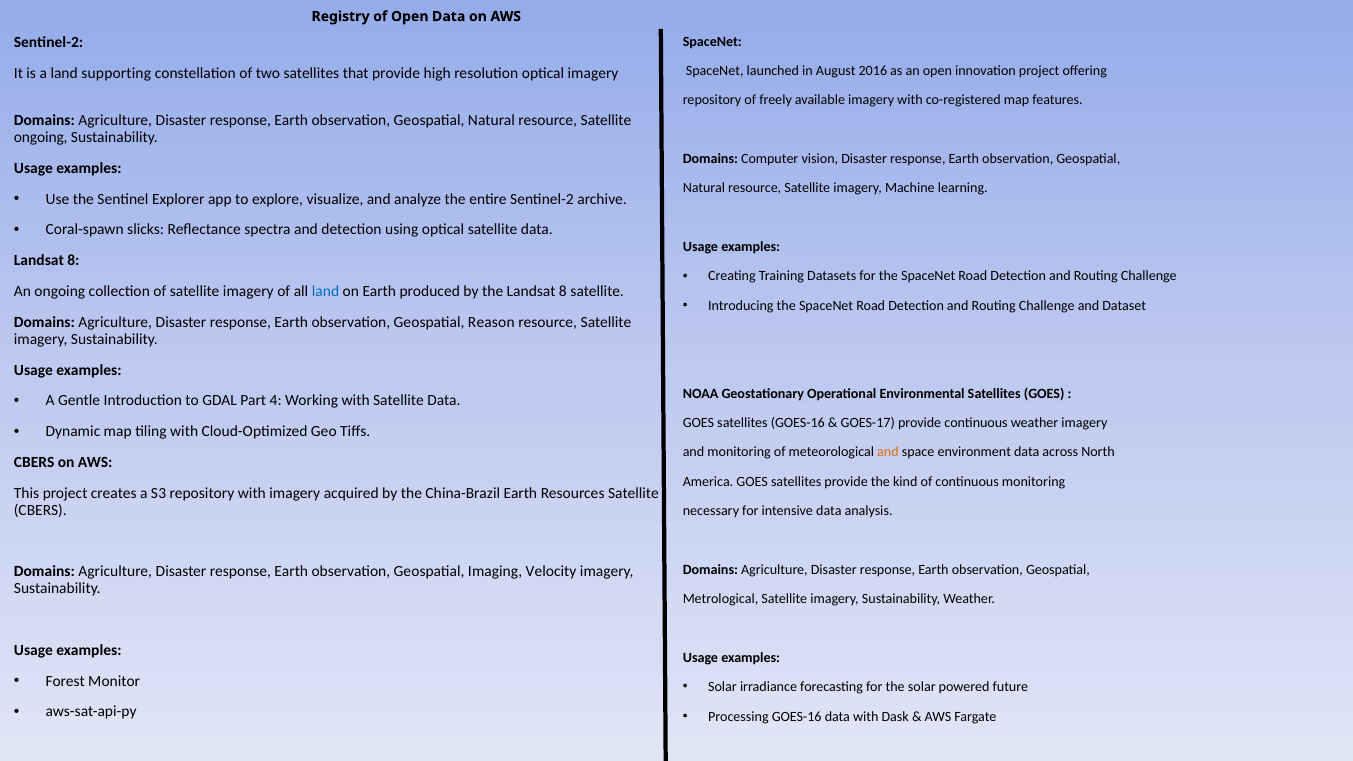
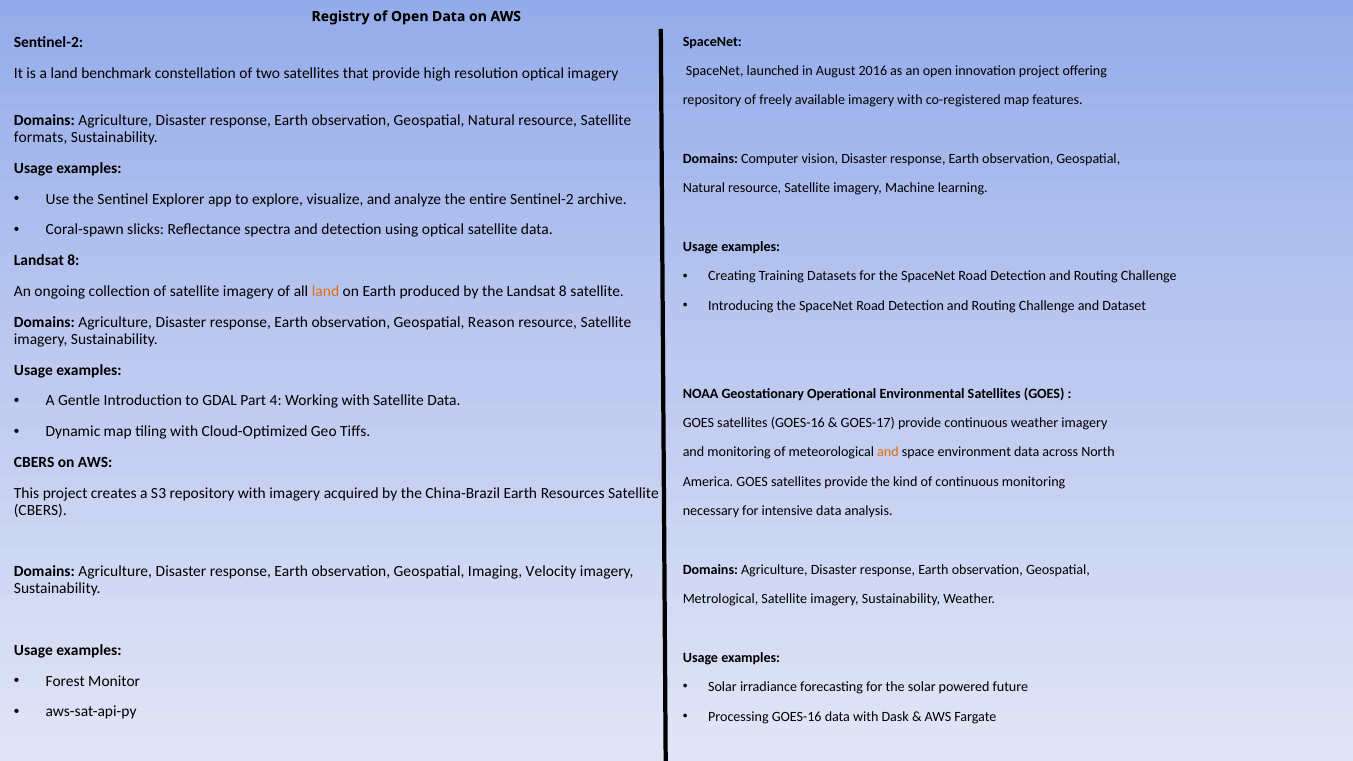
supporting: supporting -> benchmark
ongoing at (41, 137): ongoing -> formats
land at (325, 292) colour: blue -> orange
